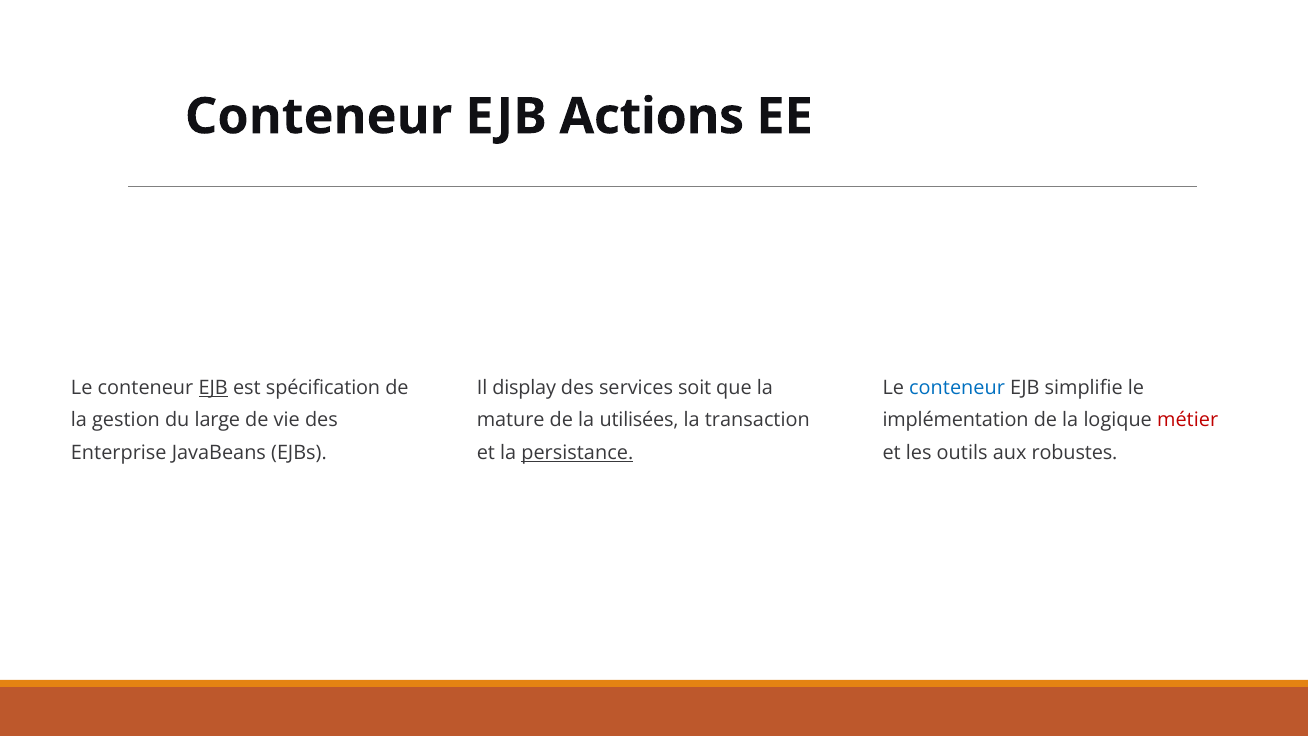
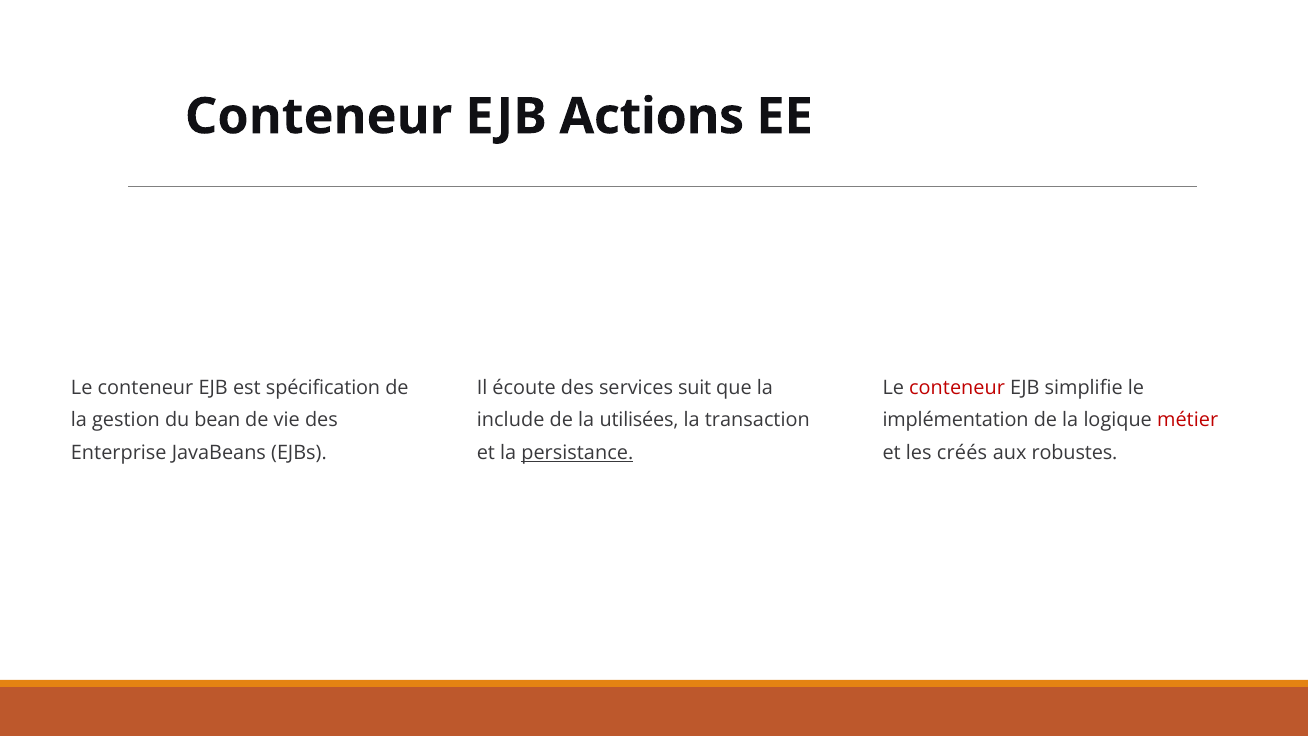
EJB at (213, 388) underline: present -> none
display: display -> écoute
soit: soit -> suit
conteneur at (957, 388) colour: blue -> red
large: large -> bean
mature: mature -> include
outils: outils -> créés
